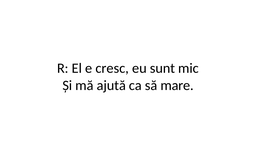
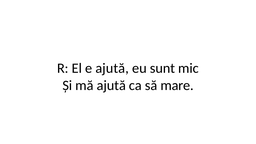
e cresc: cresc -> ajută
